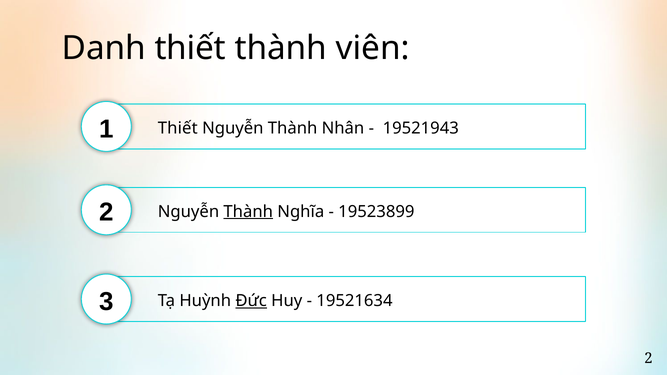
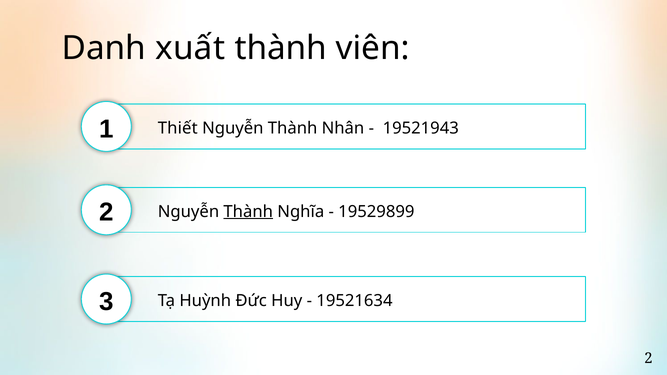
Danh thiết: thiết -> xuất
19523899: 19523899 -> 19529899
Đức underline: present -> none
